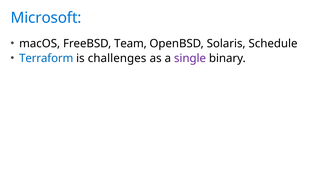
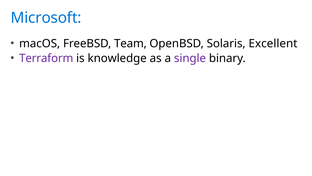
Schedule: Schedule -> Excellent
Terraform colour: blue -> purple
challenges: challenges -> knowledge
